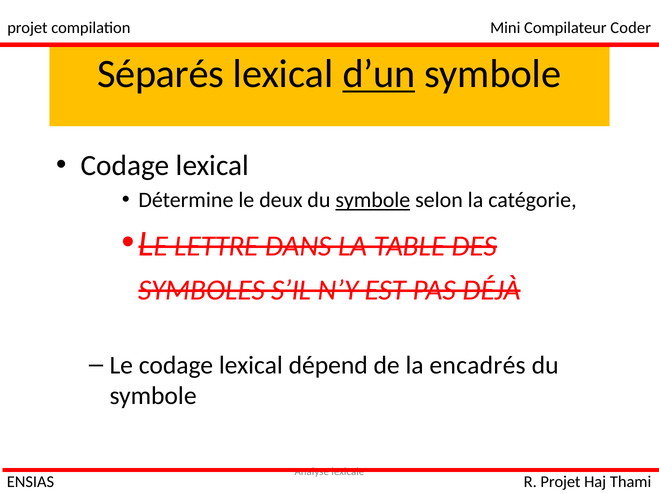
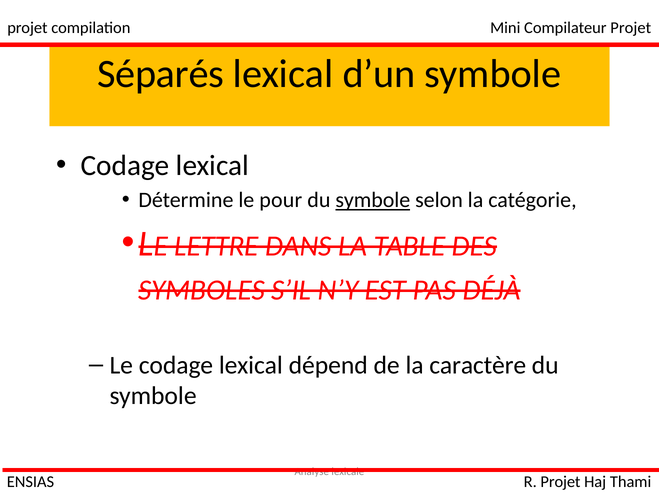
Compilateur Coder: Coder -> Projet
d’un underline: present -> none
deux: deux -> pour
encadrés: encadrés -> caractère
